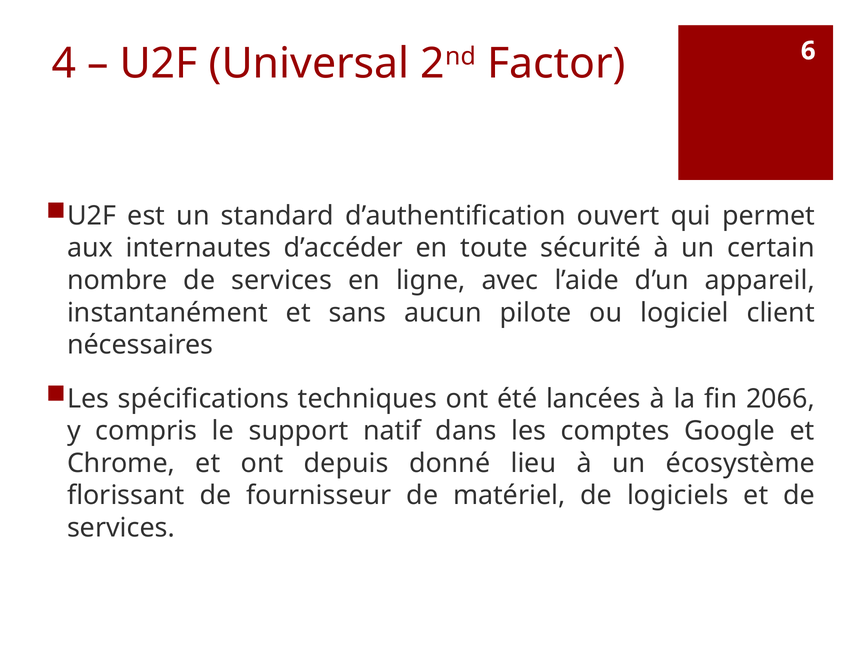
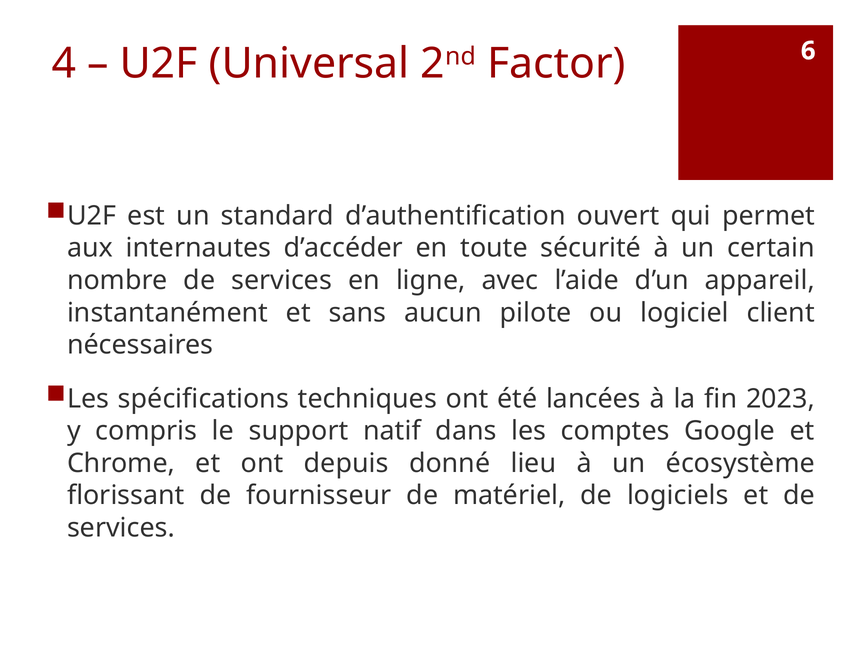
2066: 2066 -> 2023
